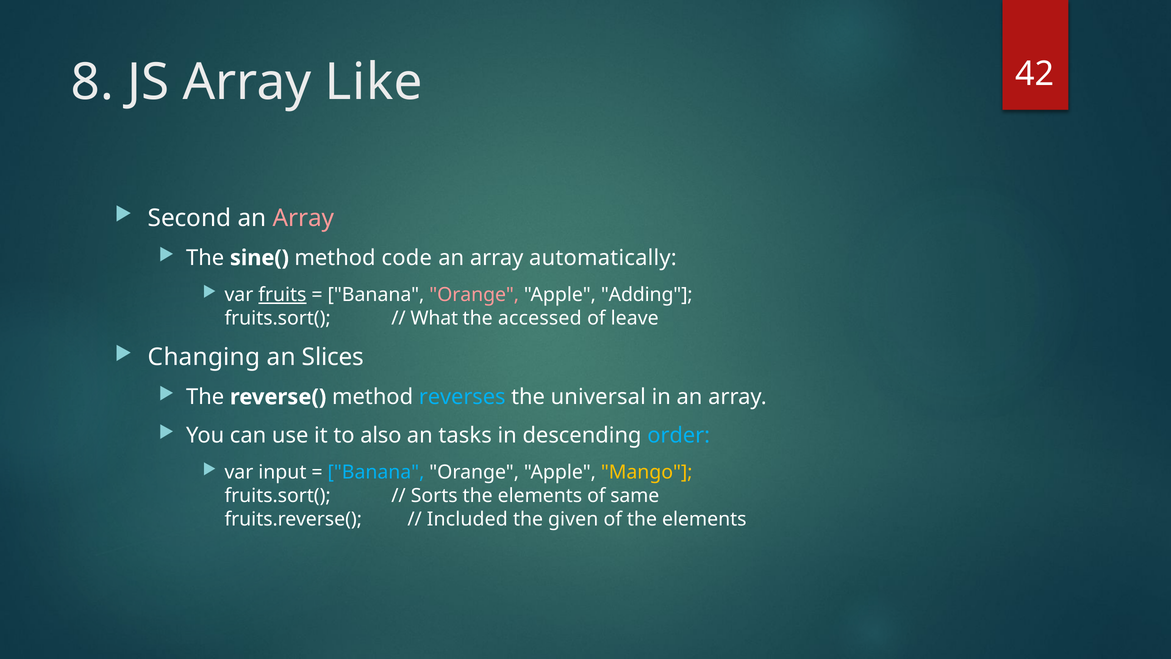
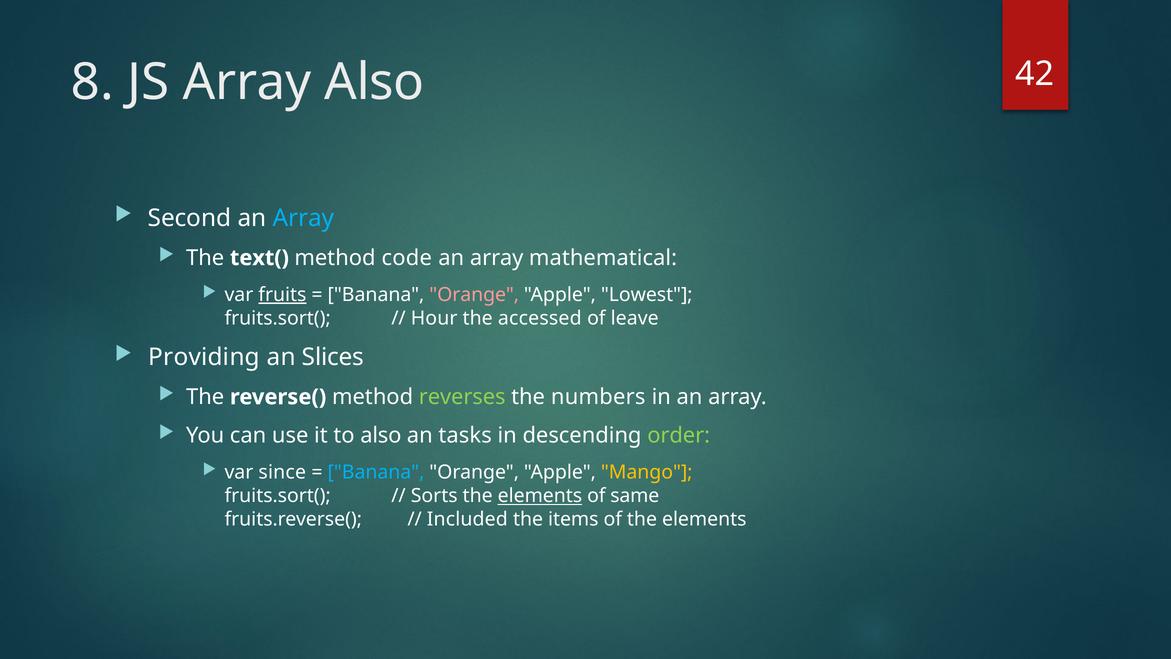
Array Like: Like -> Also
Array at (303, 218) colour: pink -> light blue
sine(: sine( -> text(
automatically: automatically -> mathematical
Adding: Adding -> Lowest
What: What -> Hour
Changing: Changing -> Providing
reverses colour: light blue -> light green
universal: universal -> numbers
order colour: light blue -> light green
input: input -> since
elements at (540, 496) underline: none -> present
given: given -> items
